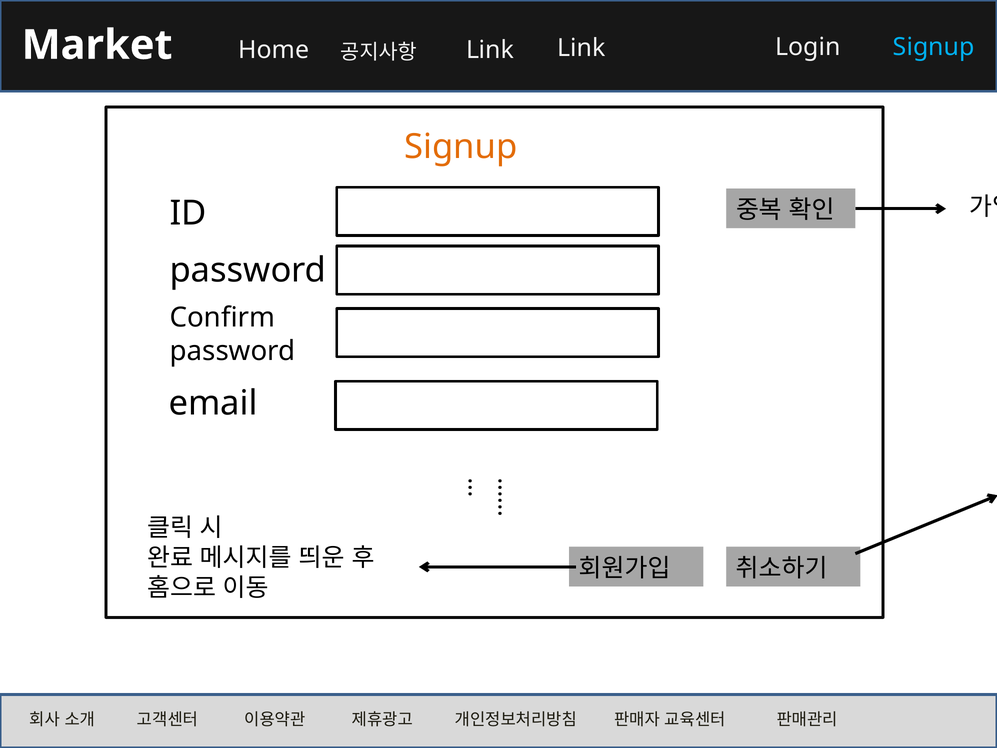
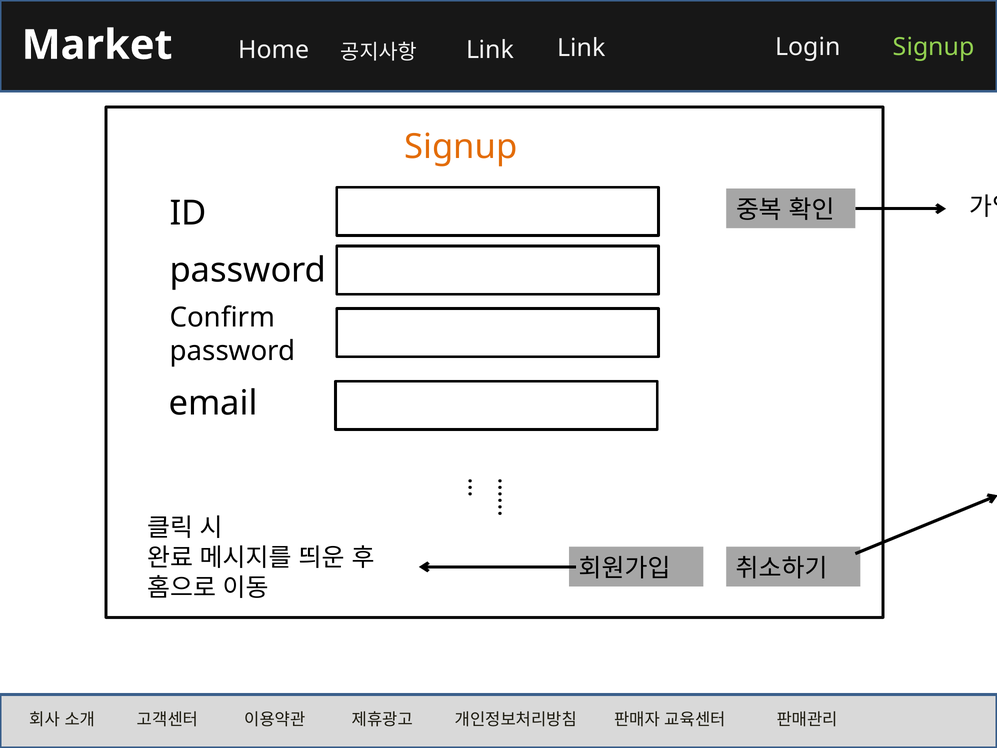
Signup at (934, 47) colour: light blue -> light green
